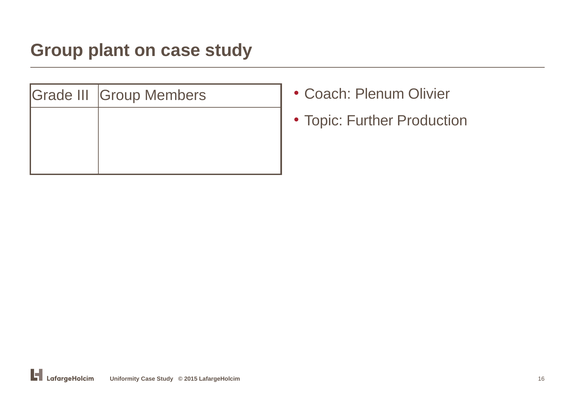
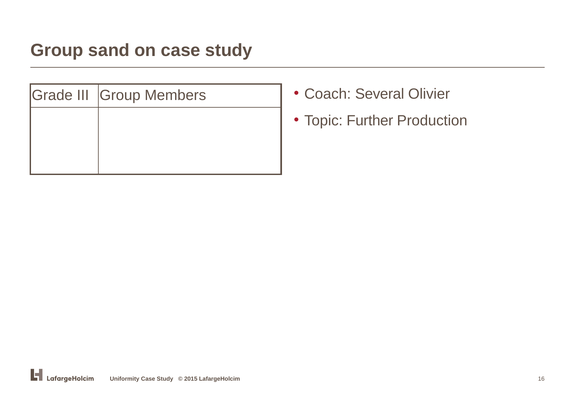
plant: plant -> sand
Plenum: Plenum -> Several
